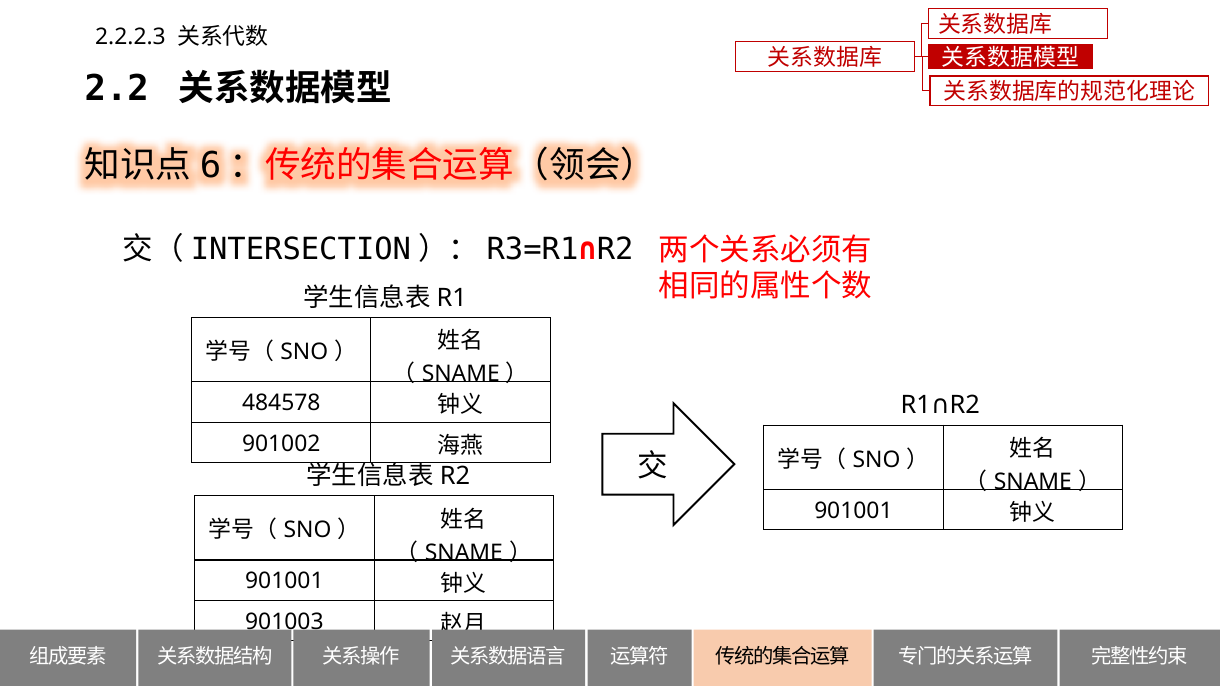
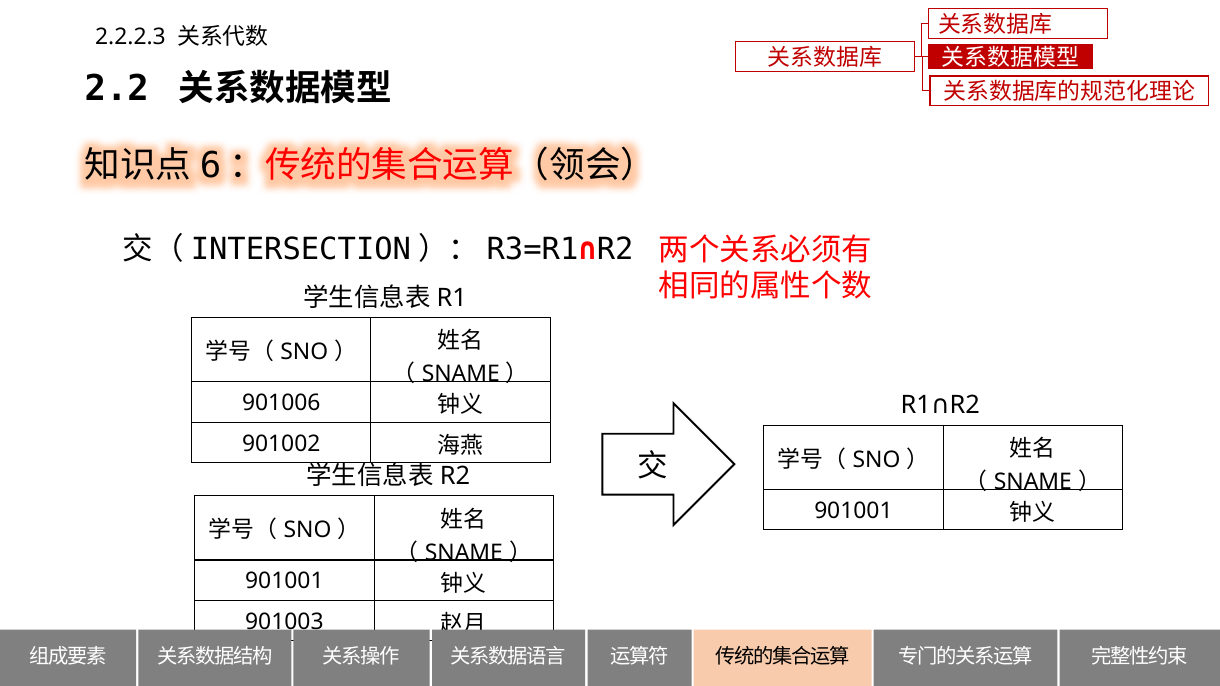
484578: 484578 -> 901006
